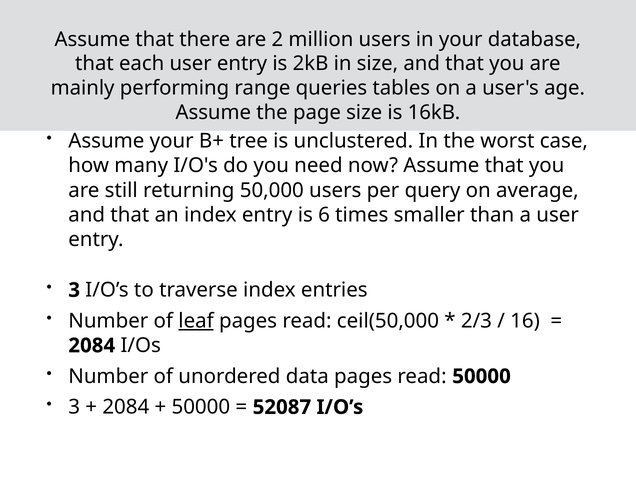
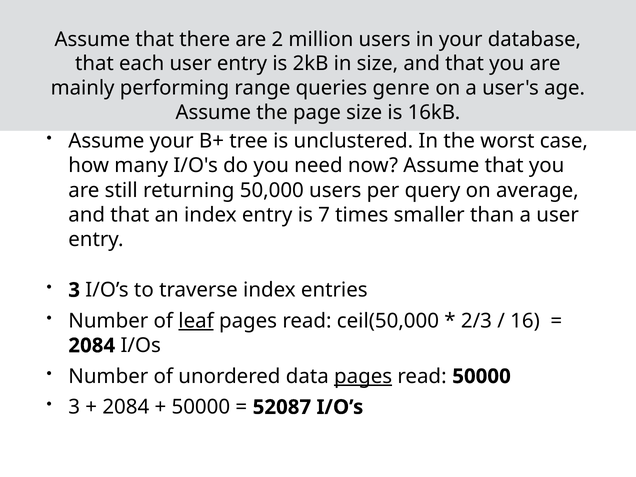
tables: tables -> genre
6: 6 -> 7
pages at (363, 376) underline: none -> present
